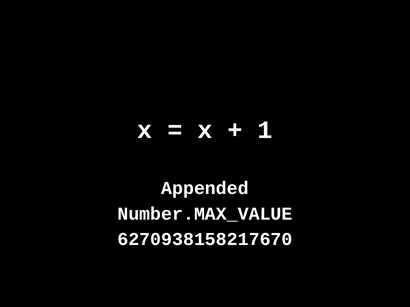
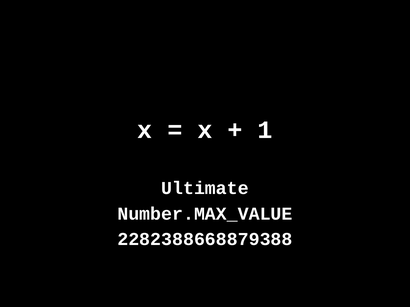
Appended: Appended -> Ultimate
6270938158217670: 6270938158217670 -> 2282388668879388
